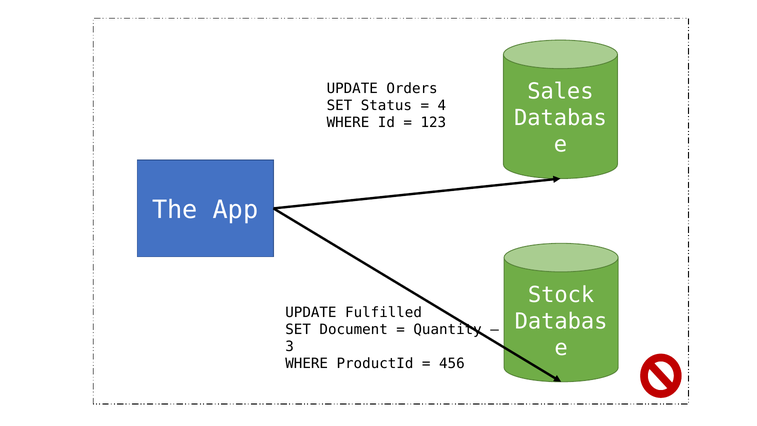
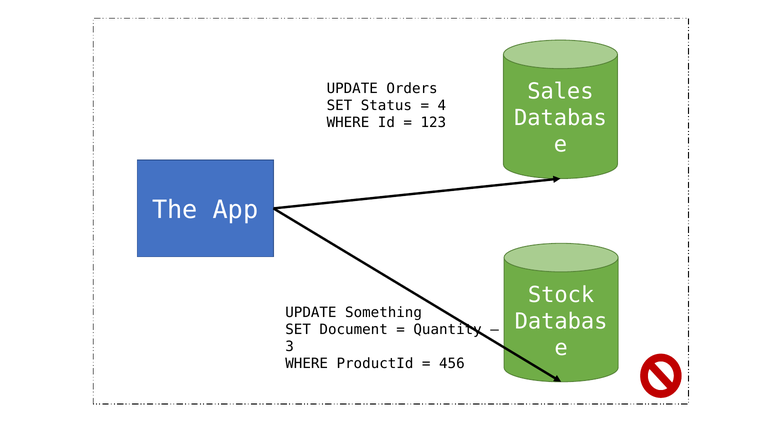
Fulfilled: Fulfilled -> Something
